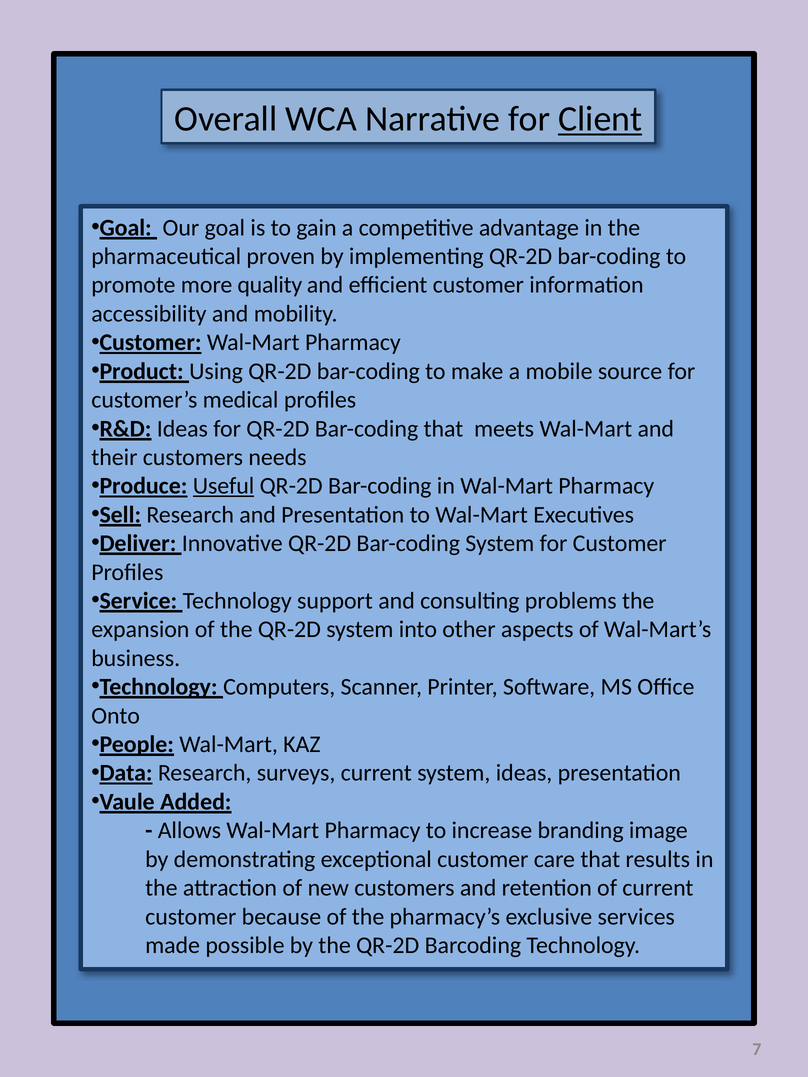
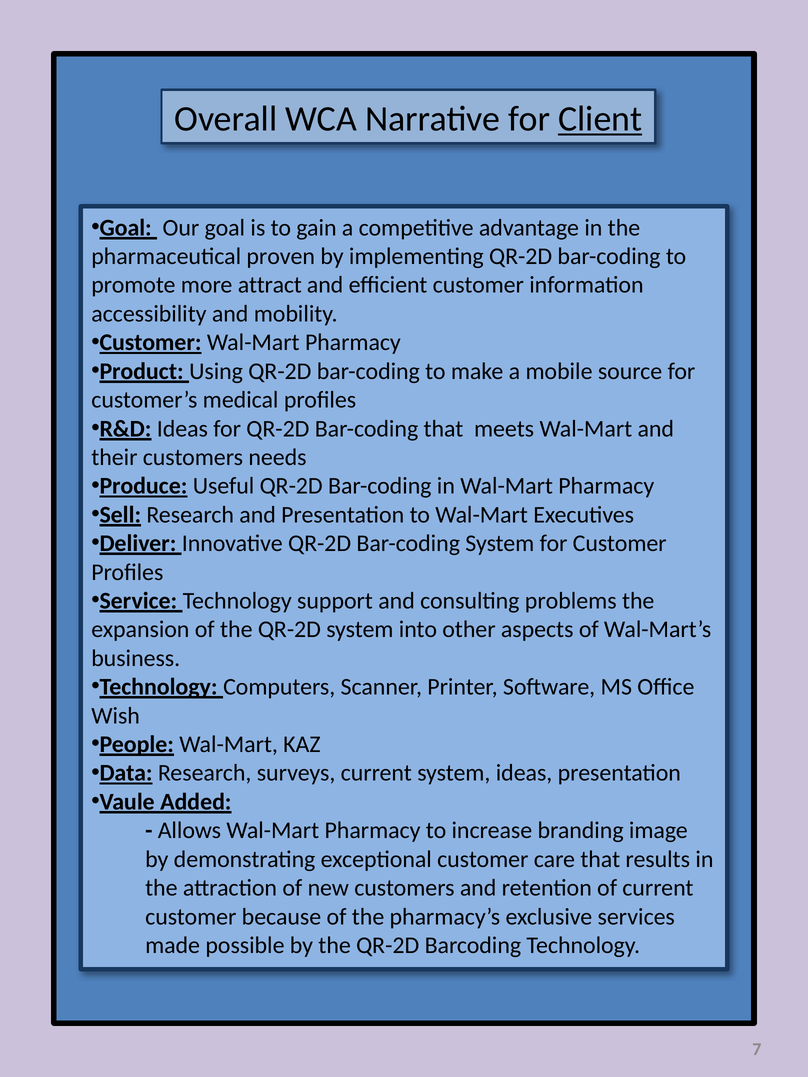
quality: quality -> attract
Useful underline: present -> none
Onto: Onto -> Wish
